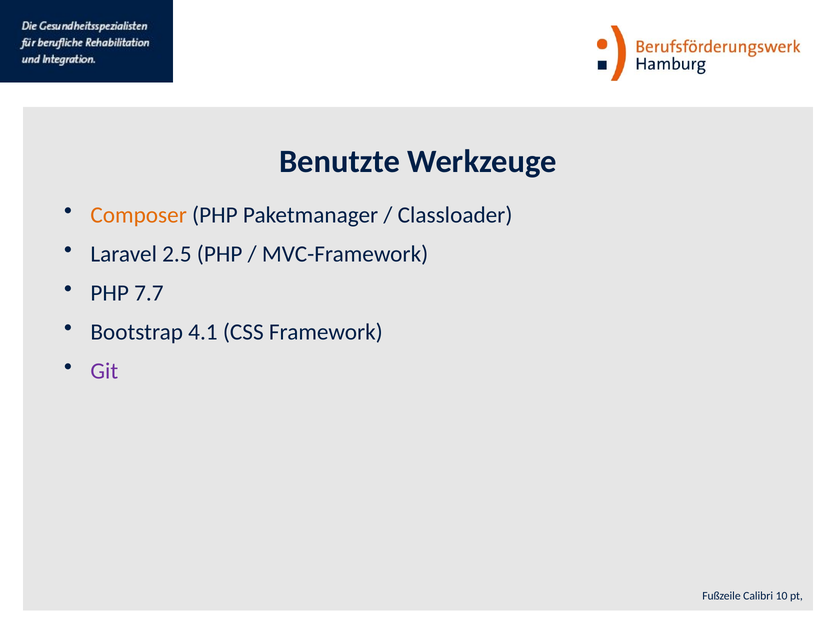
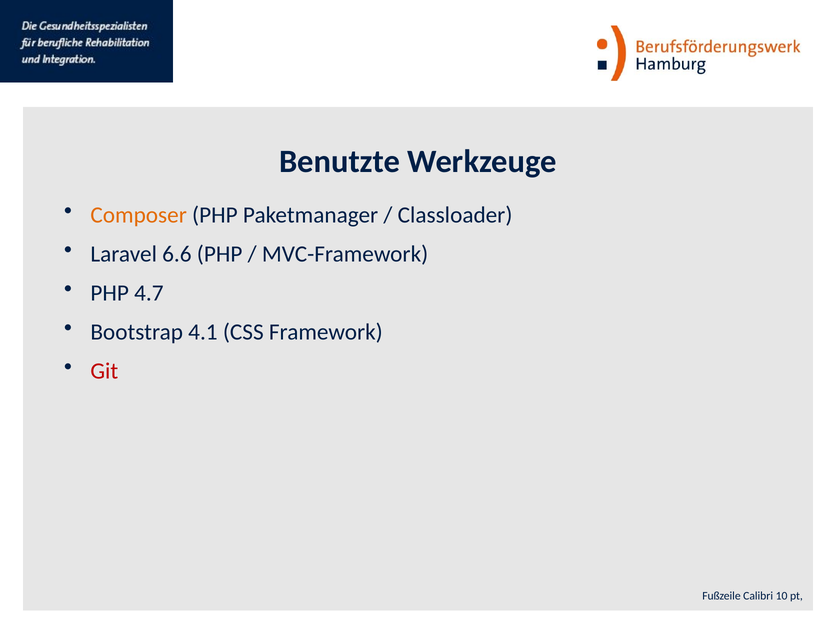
2.5: 2.5 -> 6.6
7.7: 7.7 -> 4.7
Git colour: purple -> red
